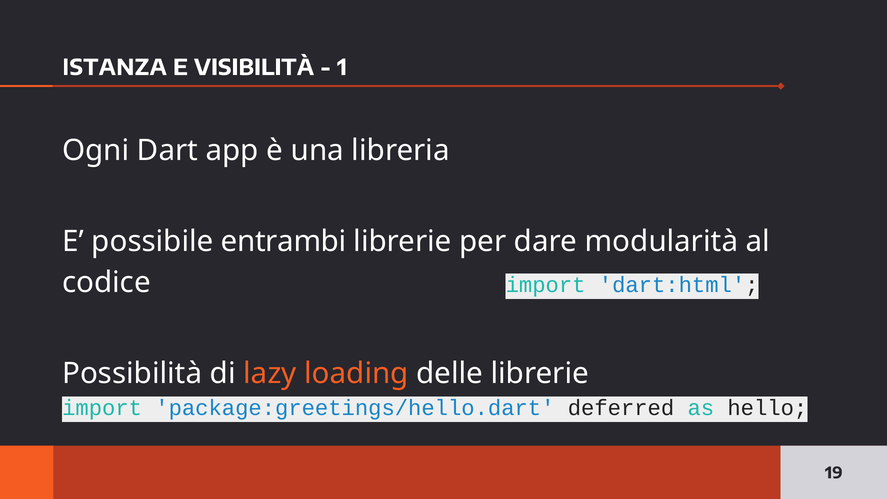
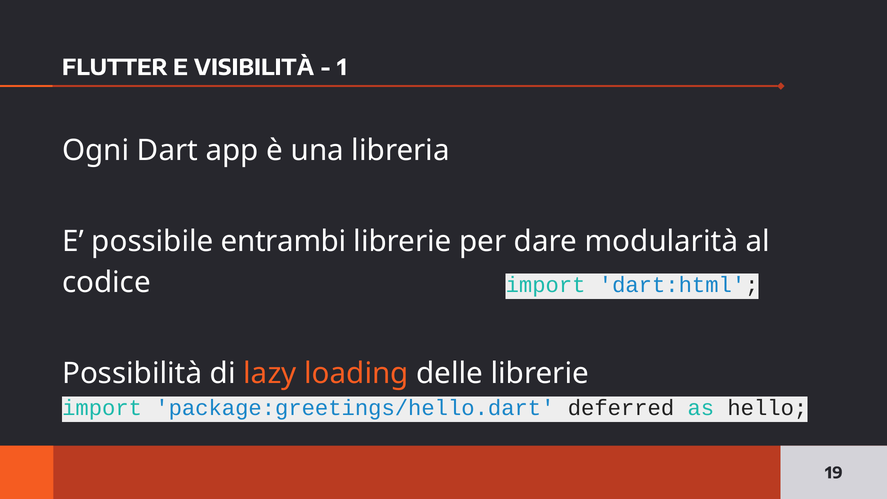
ISTANZA: ISTANZA -> FLUTTER
